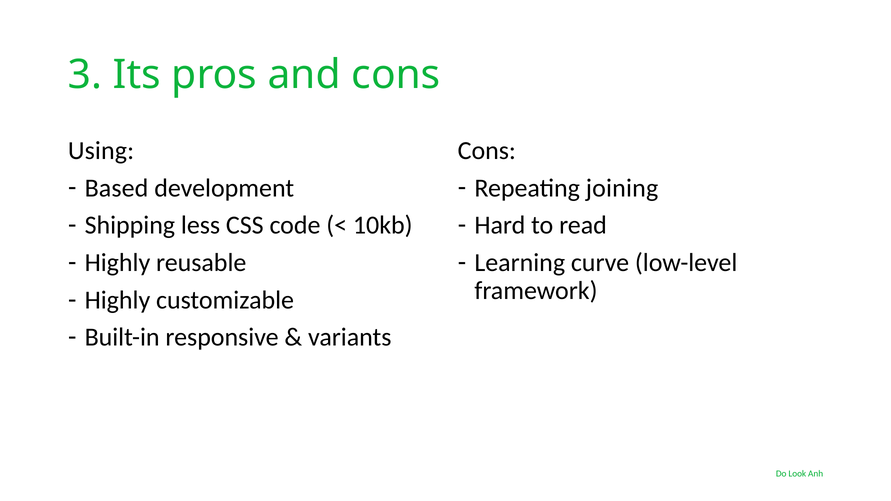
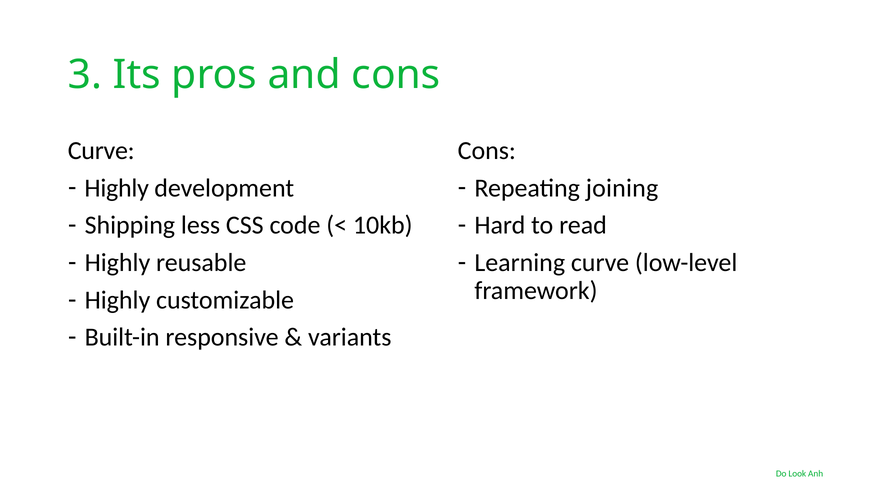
Using at (101, 151): Using -> Curve
Based at (117, 188): Based -> Highly
